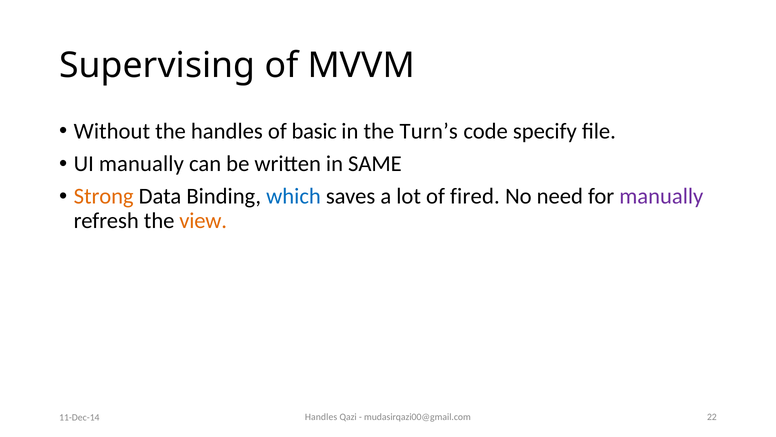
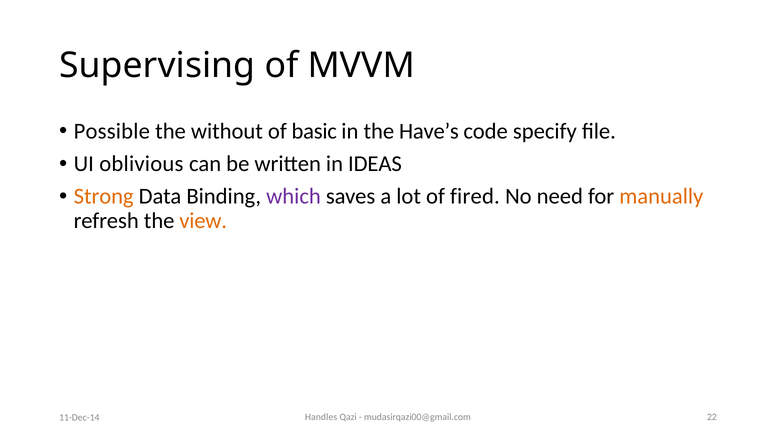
Without: Without -> Possible
the handles: handles -> without
Turn’s: Turn’s -> Have’s
UI manually: manually -> oblivious
SAME: SAME -> IDEAS
which colour: blue -> purple
manually at (661, 196) colour: purple -> orange
